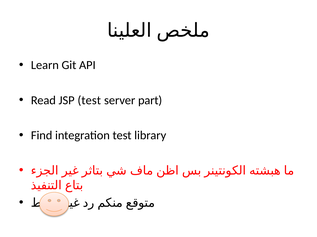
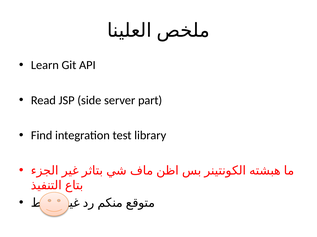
JSP test: test -> side
